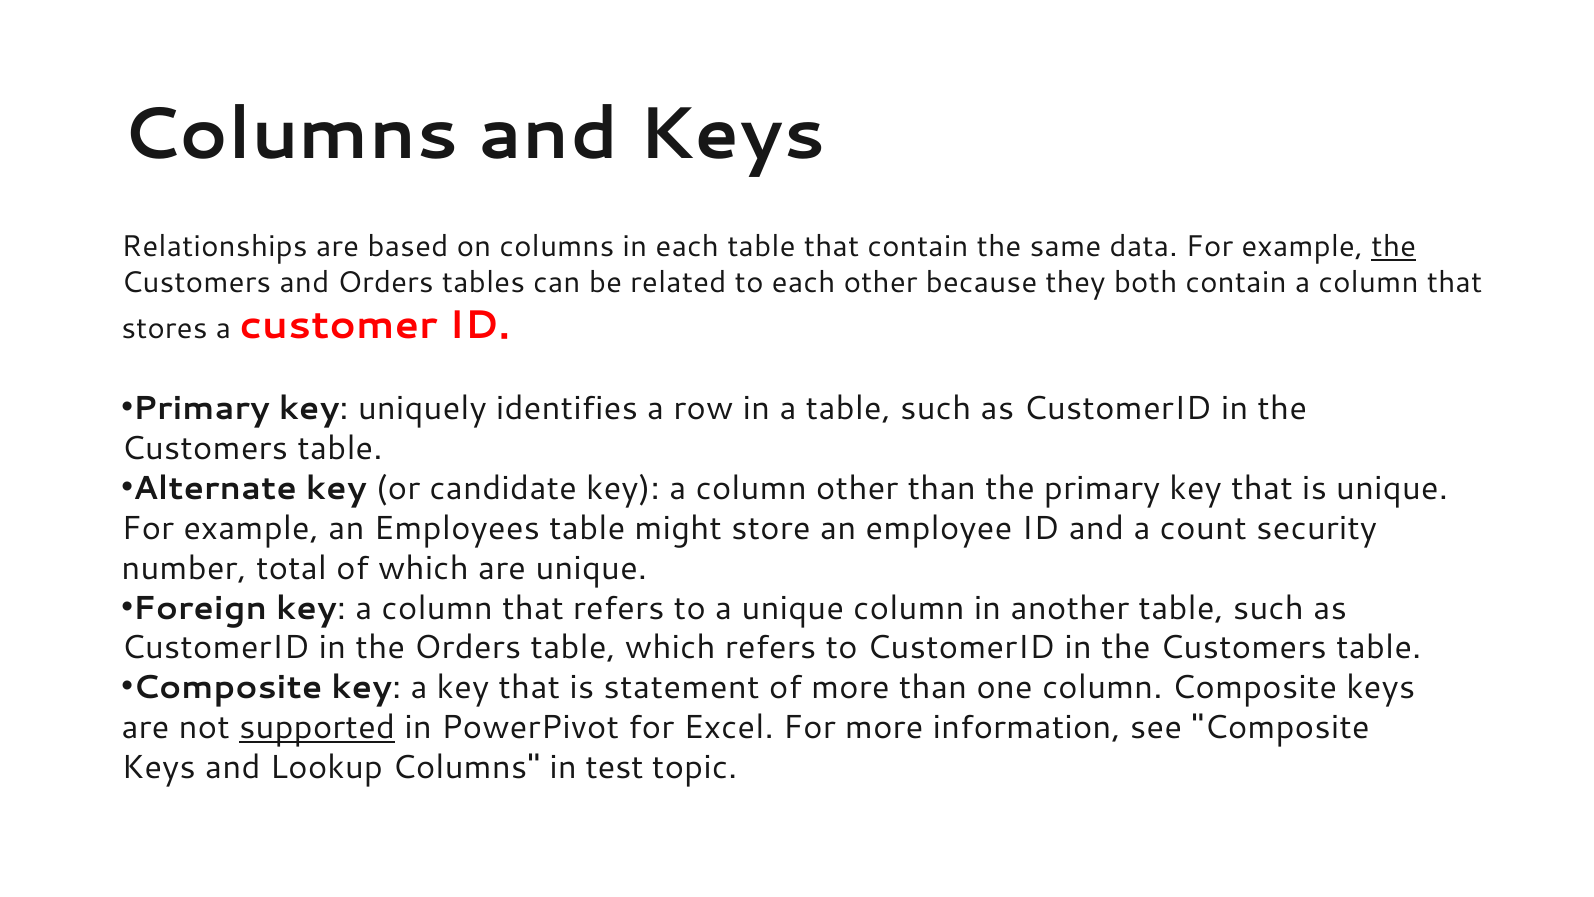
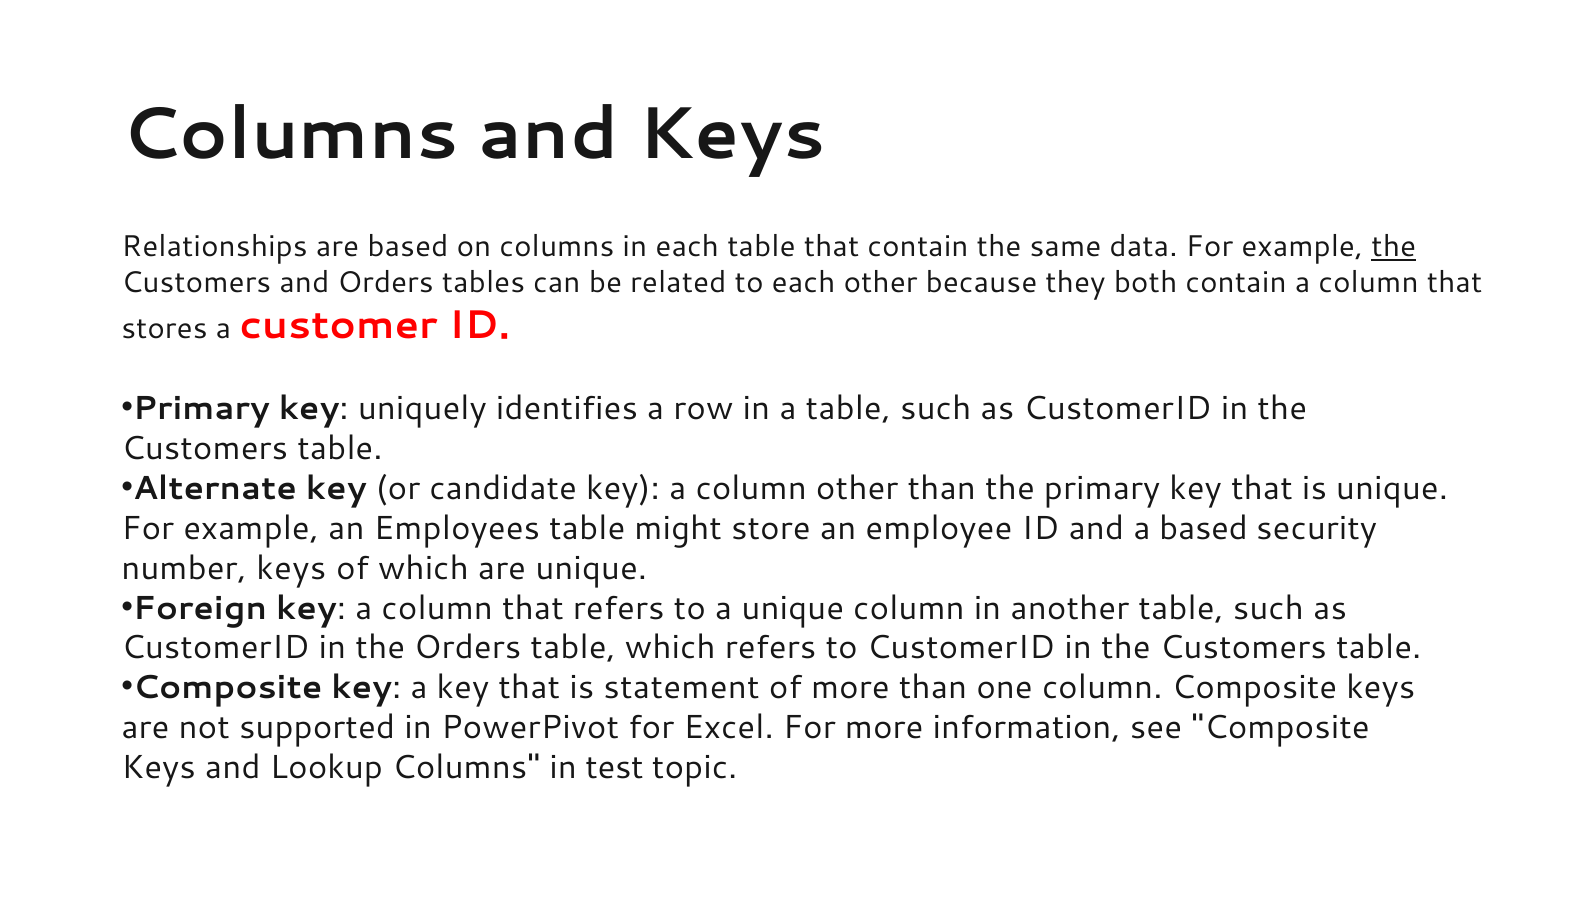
a count: count -> based
number total: total -> keys
supported underline: present -> none
